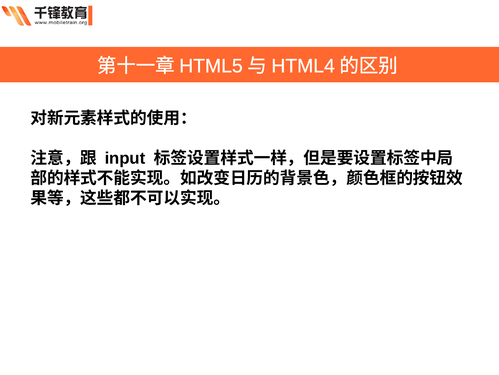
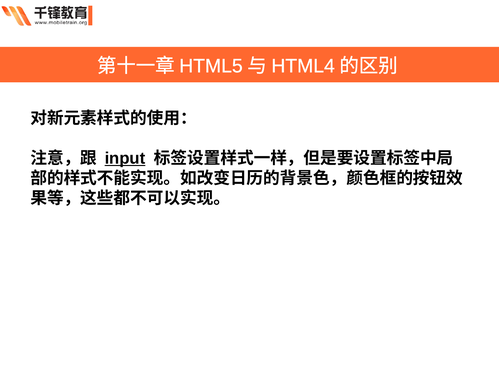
input underline: none -> present
